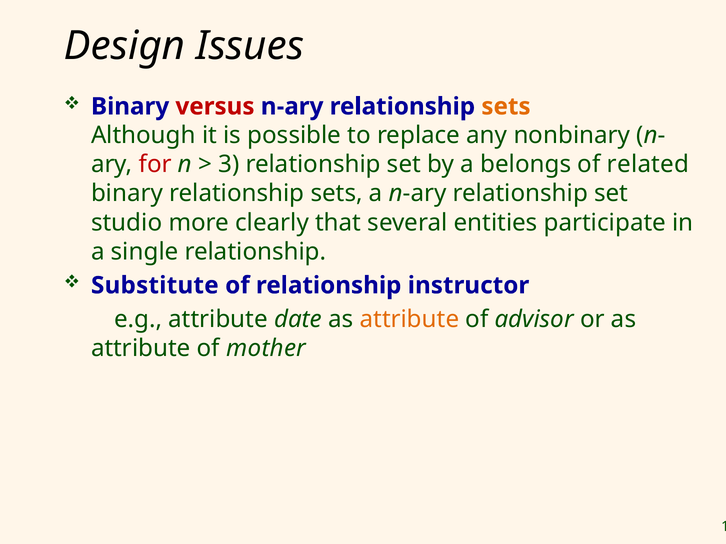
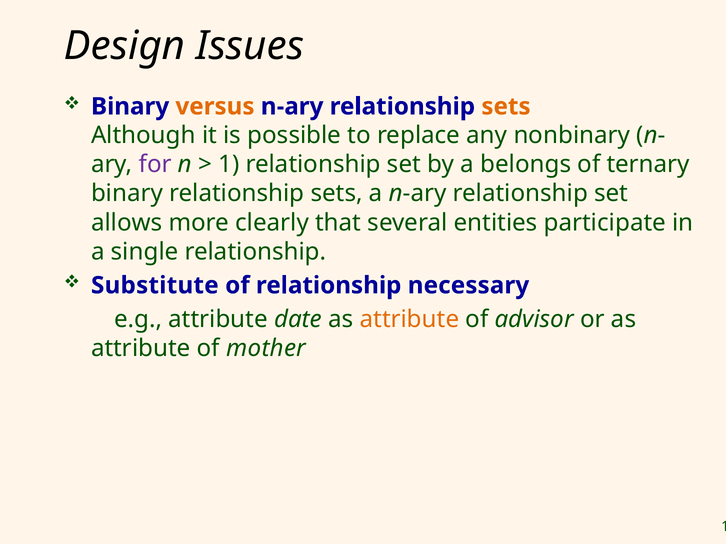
versus colour: red -> orange
for colour: red -> purple
3: 3 -> 1
related: related -> ternary
studio: studio -> allows
instructor: instructor -> necessary
